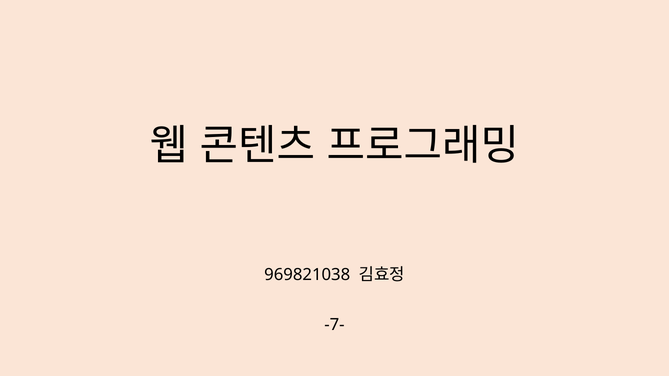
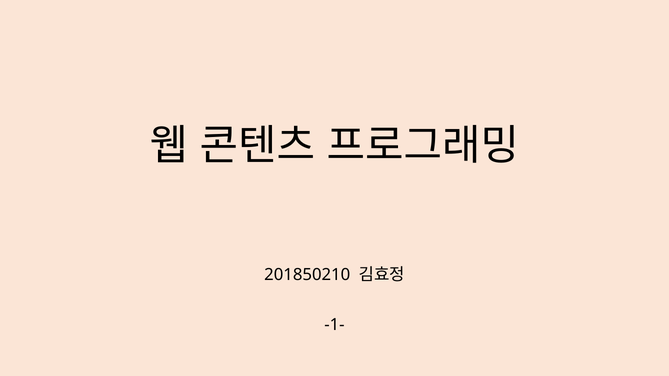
969821038: 969821038 -> 201850210
-7-: -7- -> -1-
